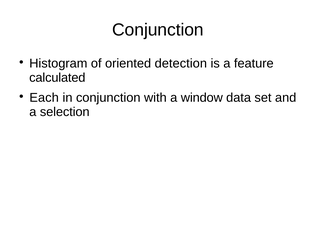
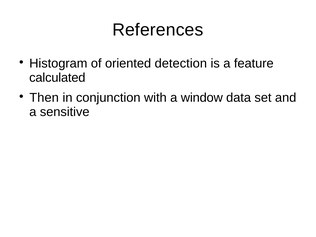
Conjunction at (158, 30): Conjunction -> References
Each: Each -> Then
selection: selection -> sensitive
